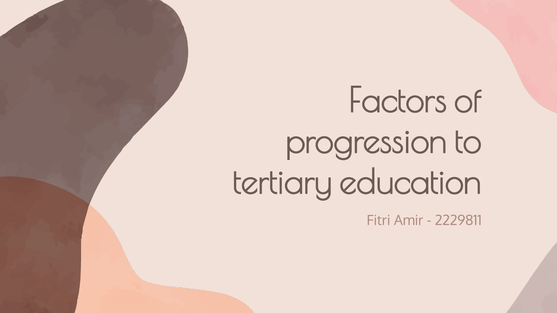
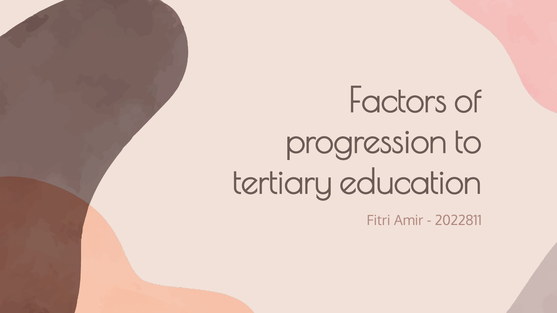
2229811: 2229811 -> 2022811
